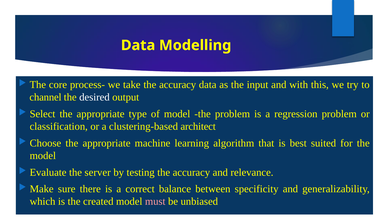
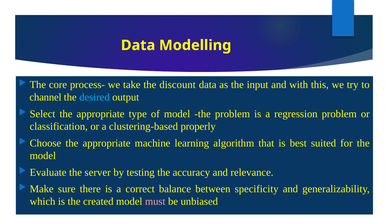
take the accuracy: accuracy -> discount
desired colour: white -> light blue
architect: architect -> properly
